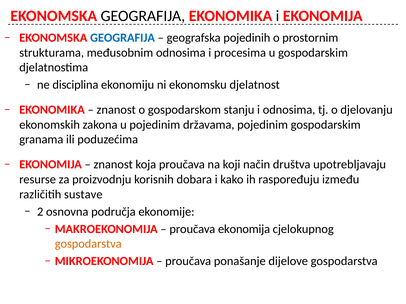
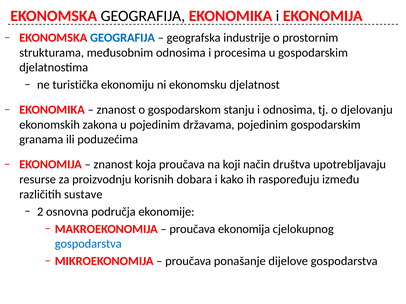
pojedinih: pojedinih -> industrije
disciplina: disciplina -> turistička
gospodarstva at (88, 244) colour: orange -> blue
